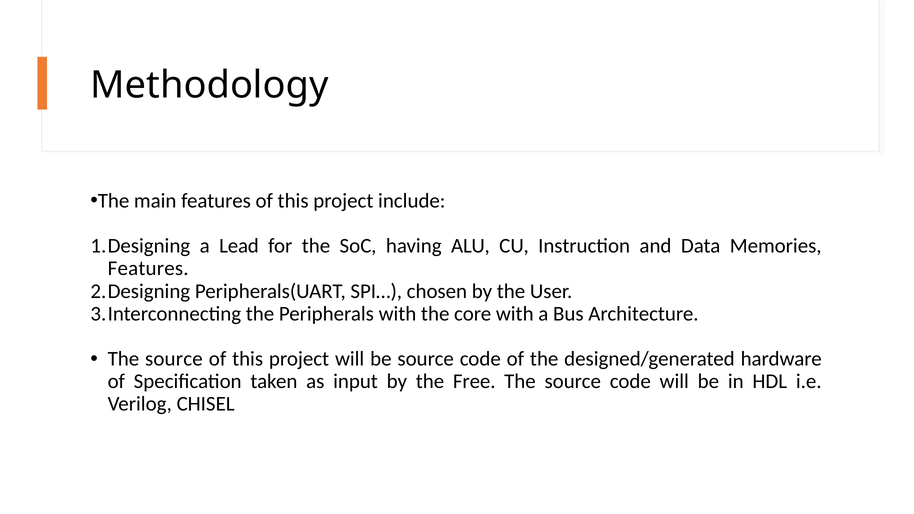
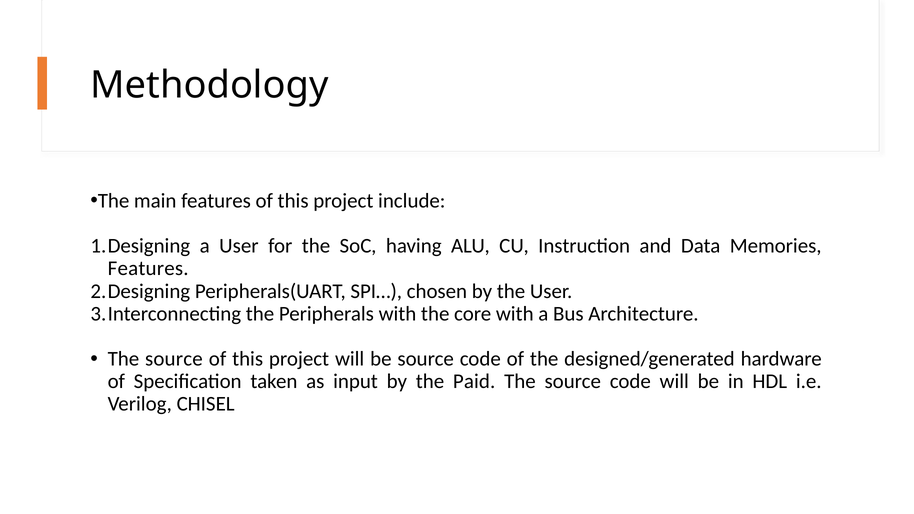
a Lead: Lead -> User
Free: Free -> Paid
